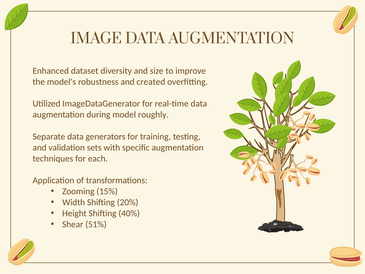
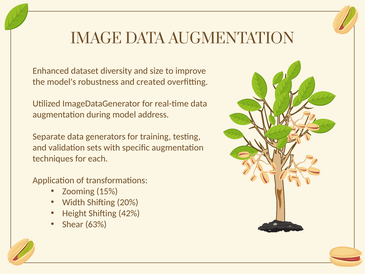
roughly: roughly -> address
40%: 40% -> 42%
51%: 51% -> 63%
